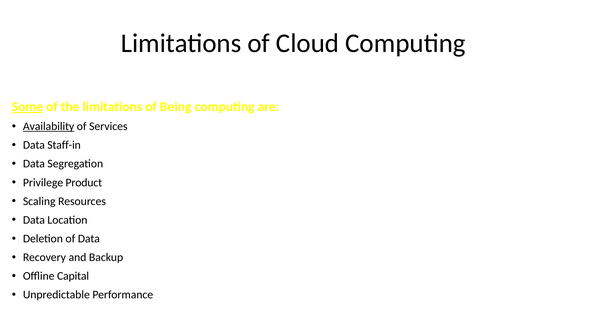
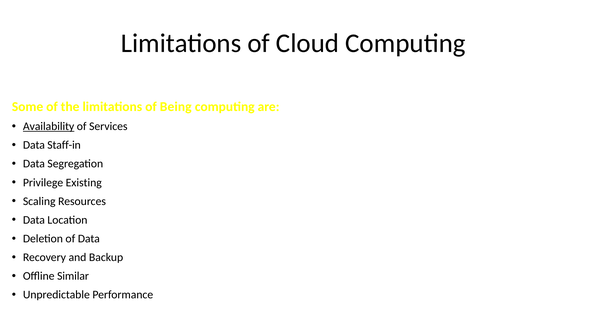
Some underline: present -> none
Product: Product -> Existing
Capital: Capital -> Similar
